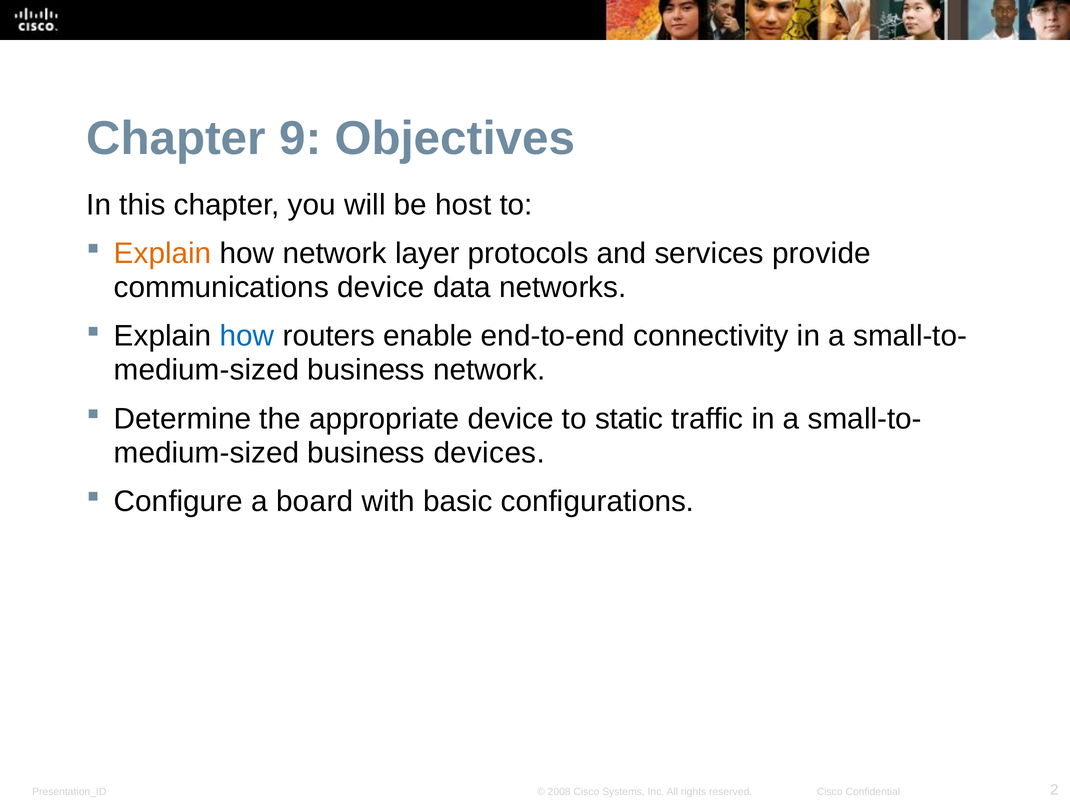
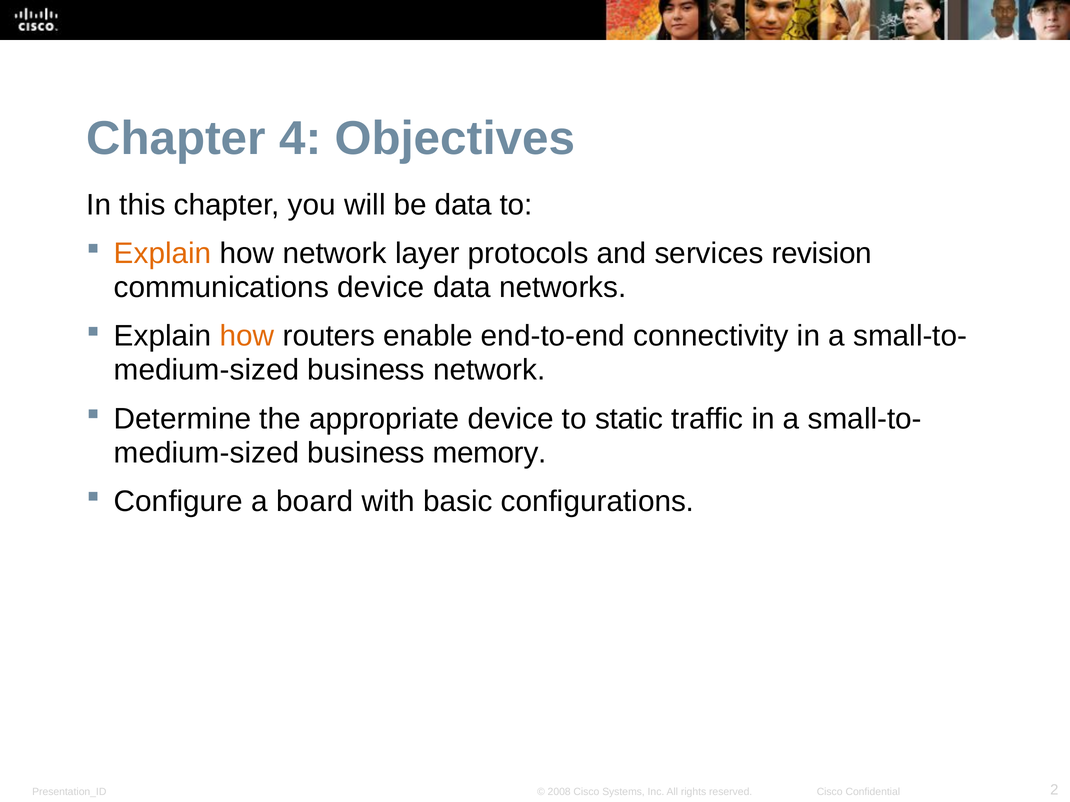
9: 9 -> 4
be host: host -> data
provide: provide -> revision
how at (247, 336) colour: blue -> orange
devices: devices -> memory
